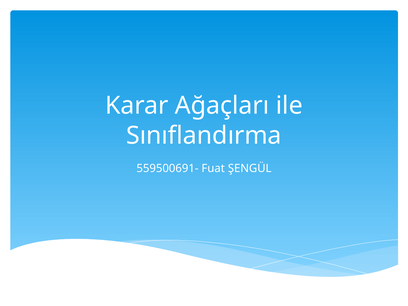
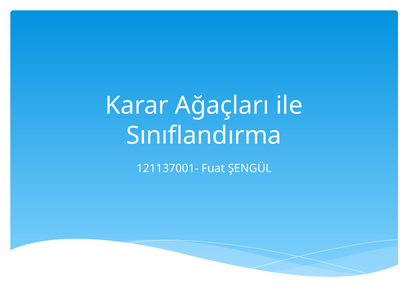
559500691-: 559500691- -> 121137001-
